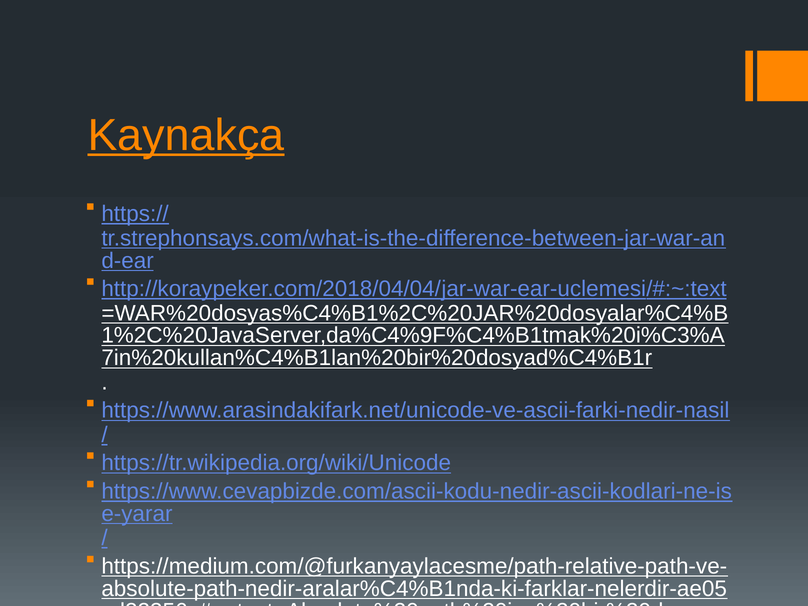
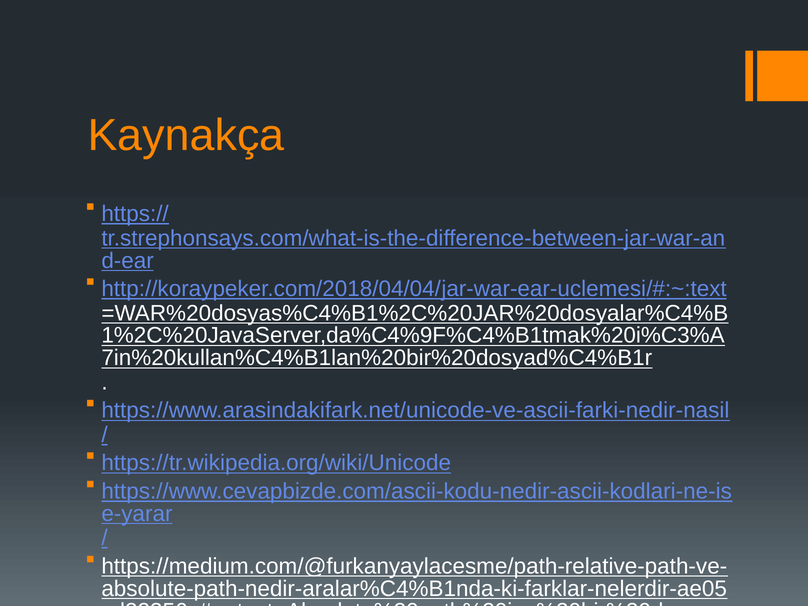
Kaynakça underline: present -> none
